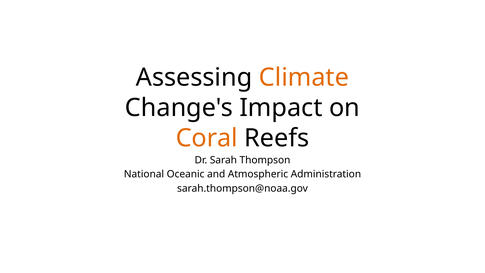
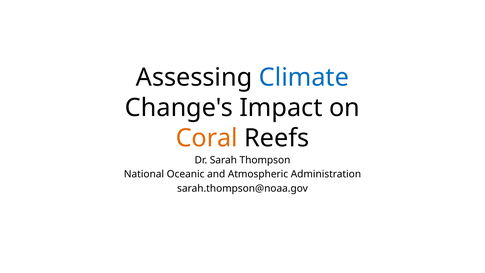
Climate colour: orange -> blue
